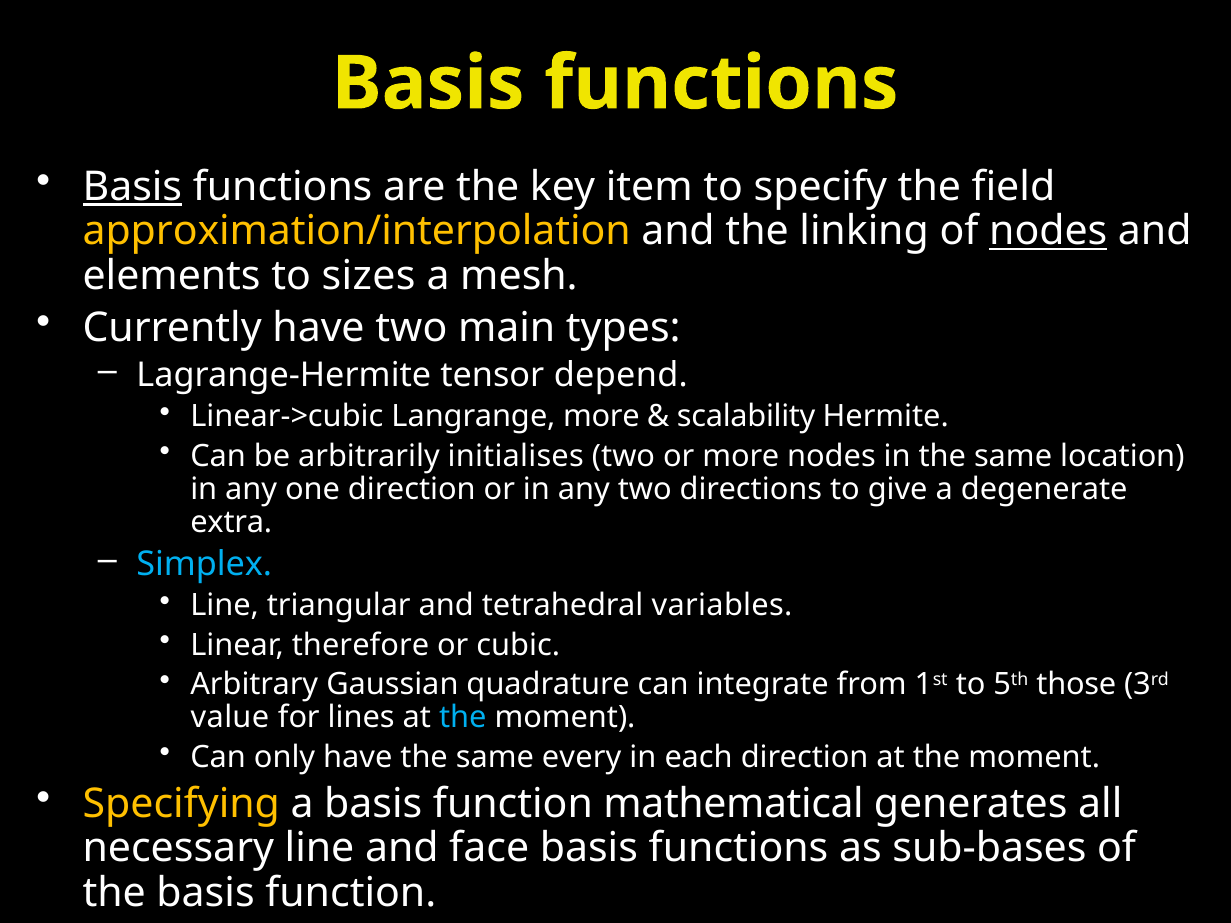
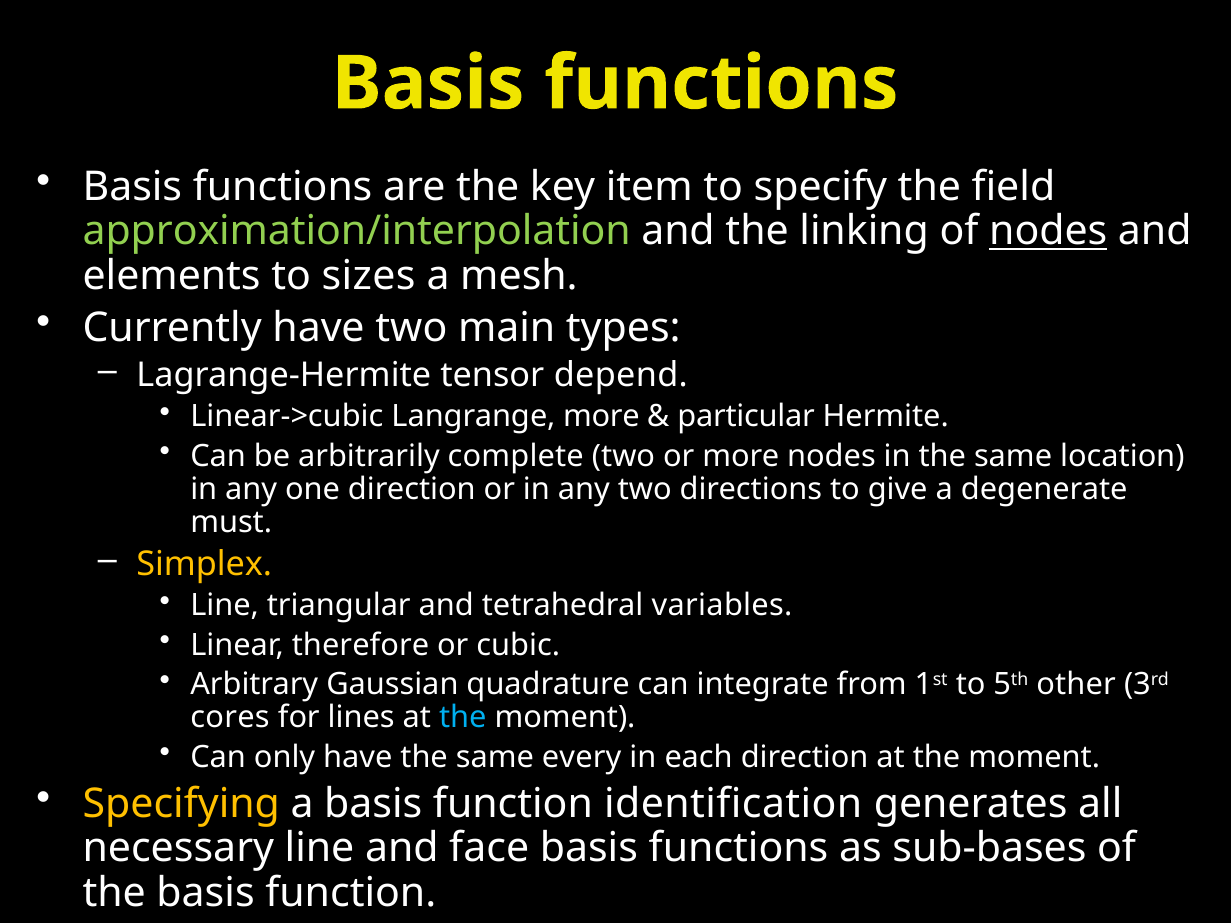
Basis at (132, 187) underline: present -> none
approximation/interpolation colour: yellow -> light green
scalability: scalability -> particular
initialises: initialises -> complete
extra: extra -> must
Simplex colour: light blue -> yellow
those: those -> other
value: value -> cores
mathematical: mathematical -> identification
